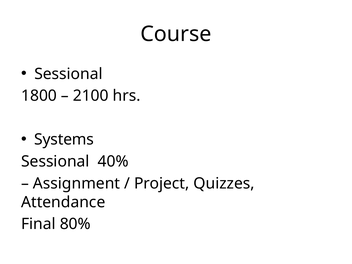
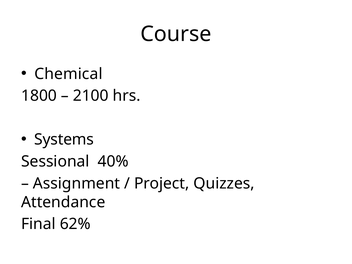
Sessional at (69, 74): Sessional -> Chemical
80%: 80% -> 62%
